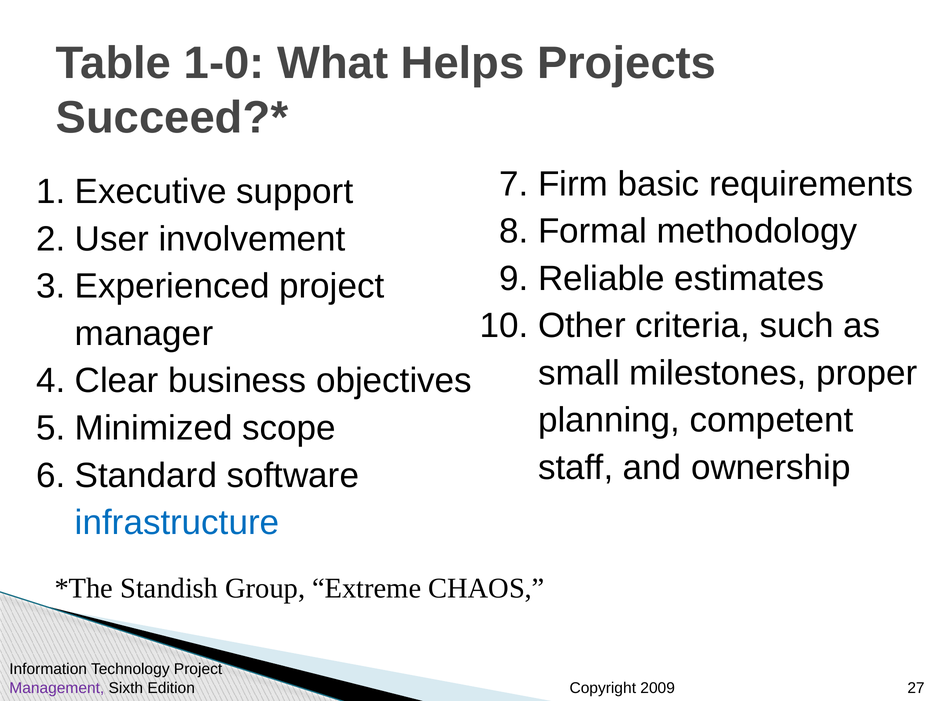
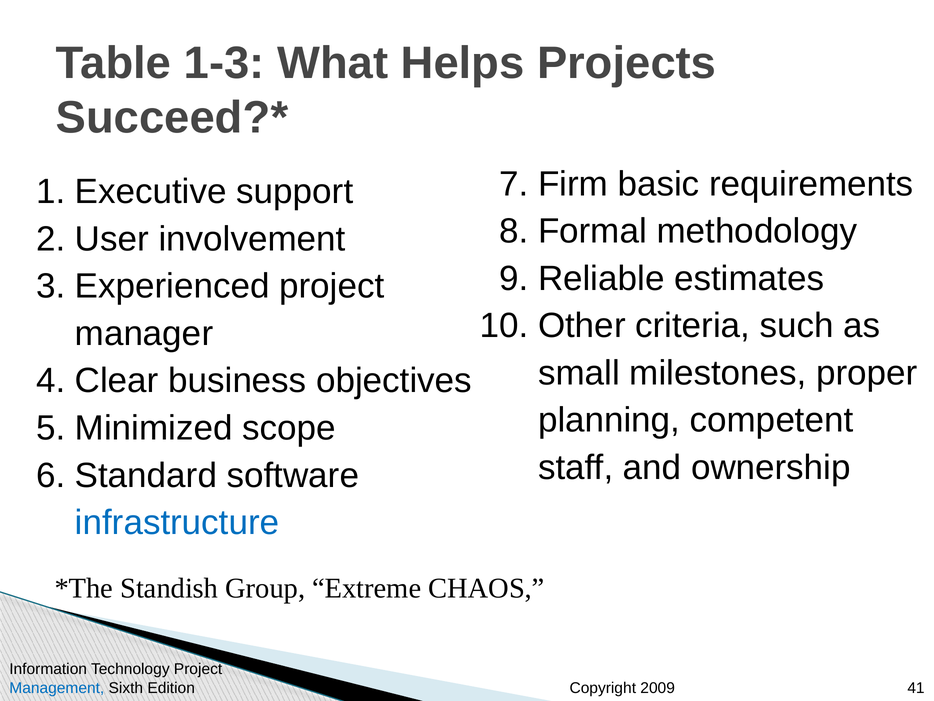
1-0: 1-0 -> 1-3
Management colour: purple -> blue
27: 27 -> 41
